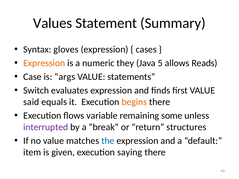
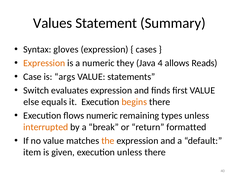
5: 5 -> 4
said: said -> else
flows variable: variable -> numeric
some: some -> types
interrupted colour: purple -> orange
structures: structures -> formatted
the colour: blue -> orange
execution saying: saying -> unless
